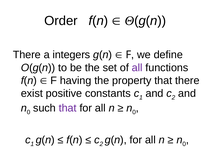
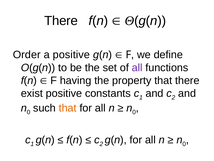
Order at (61, 21): Order -> There
There at (27, 55): There -> Order
a integers: integers -> positive
that at (68, 108) colour: purple -> orange
